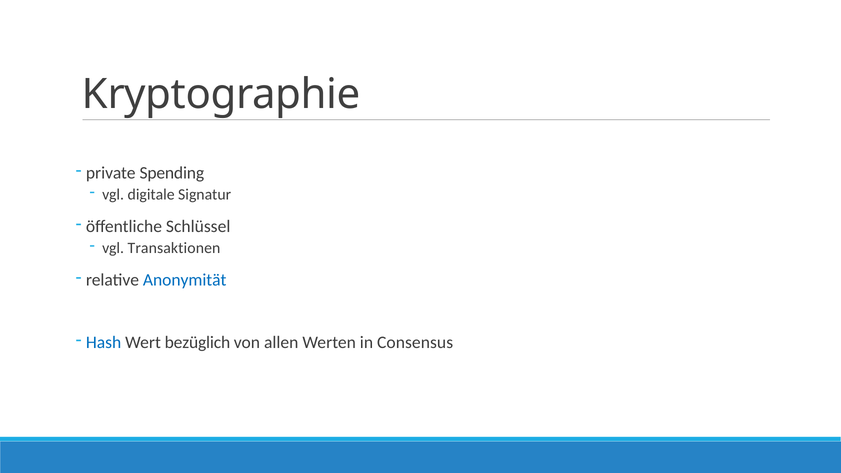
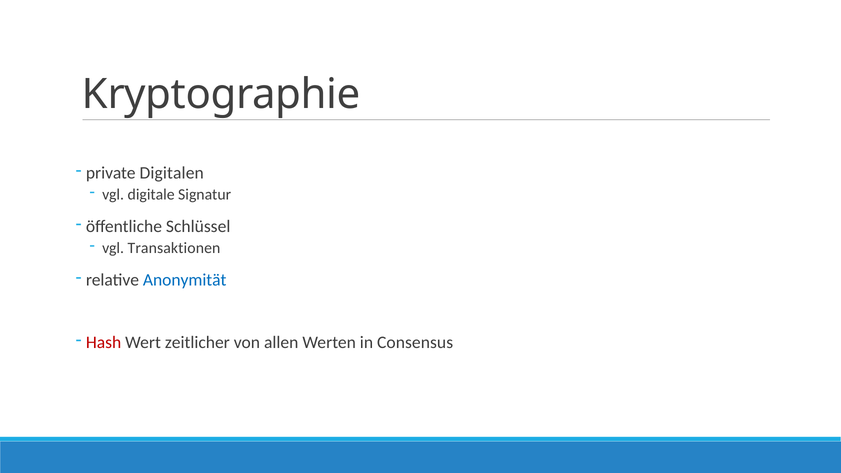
Spending: Spending -> Digitalen
Hash colour: blue -> red
bezüglich: bezüglich -> zeitlicher
